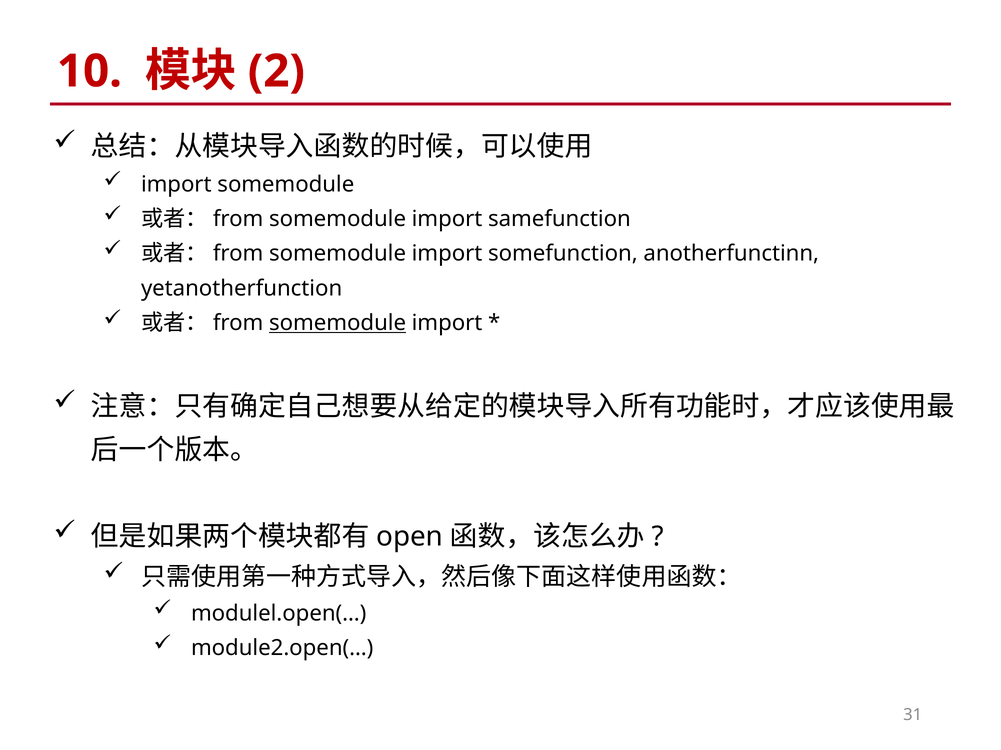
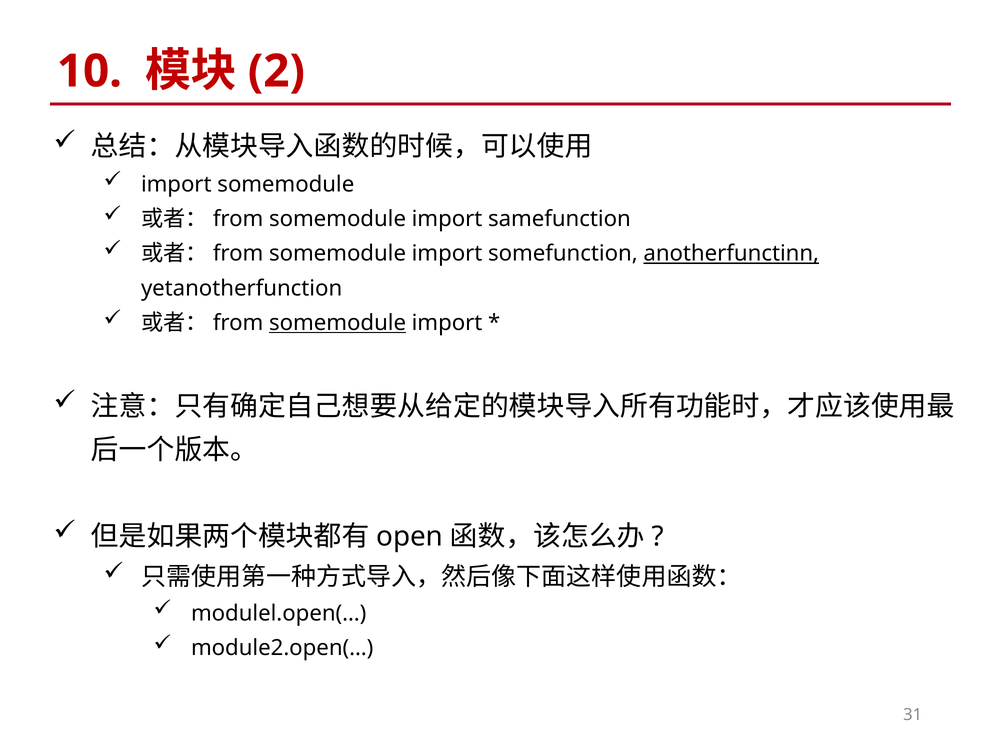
anotherfunctinn underline: none -> present
